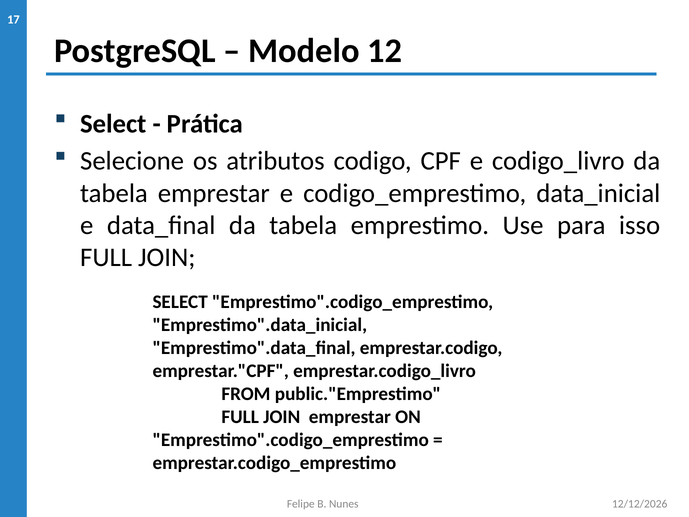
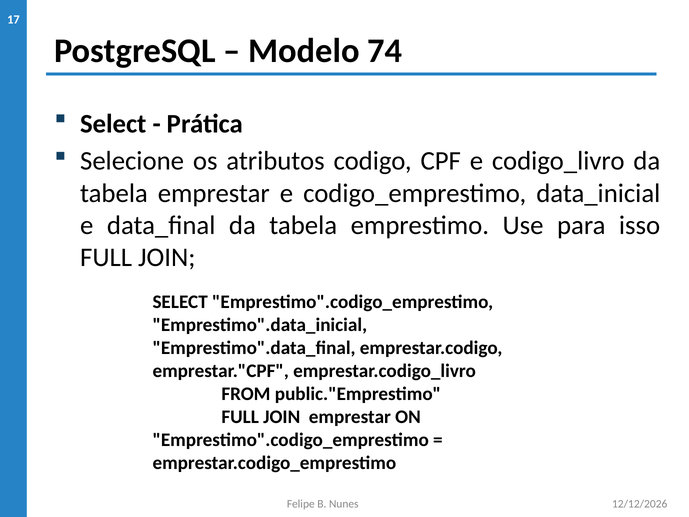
12: 12 -> 74
